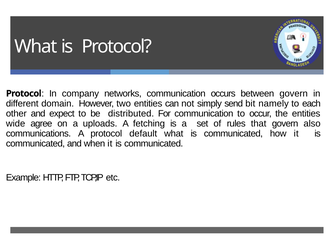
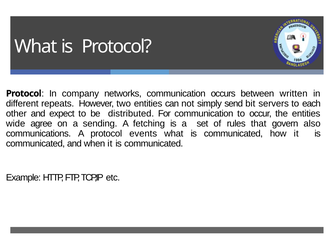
between govern: govern -> written
domain: domain -> repeats
namely: namely -> servers
uploads: uploads -> sending
default: default -> events
